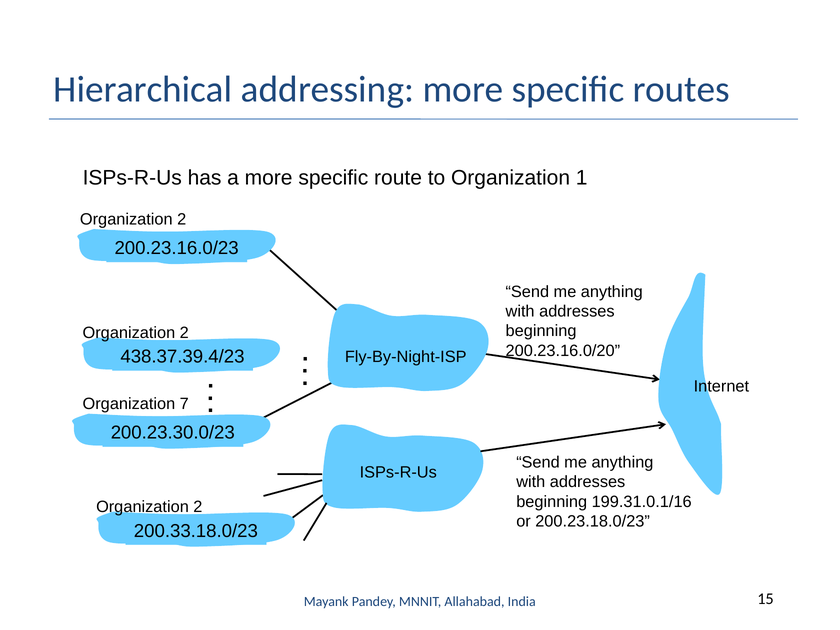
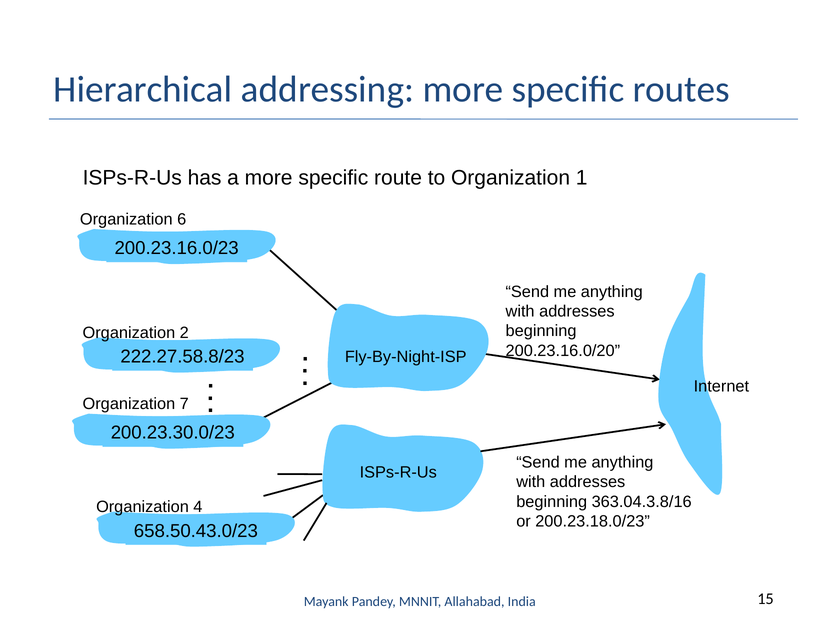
2 at (182, 219): 2 -> 6
438.37.39.4/23: 438.37.39.4/23 -> 222.27.58.8/23
199.31.0.1/16: 199.31.0.1/16 -> 363.04.3.8/16
2 at (198, 507): 2 -> 4
200.33.18.0/23: 200.33.18.0/23 -> 658.50.43.0/23
